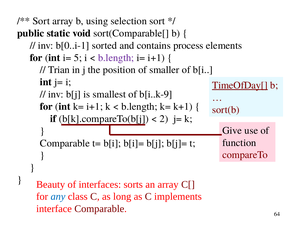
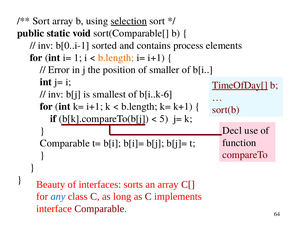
selection underline: none -> present
5: 5 -> 1
b.length at (116, 58) colour: purple -> orange
Trian: Trian -> Error
b[i..k-9: b[i..k-9 -> b[i..k-6
2: 2 -> 5
Give: Give -> Decl
